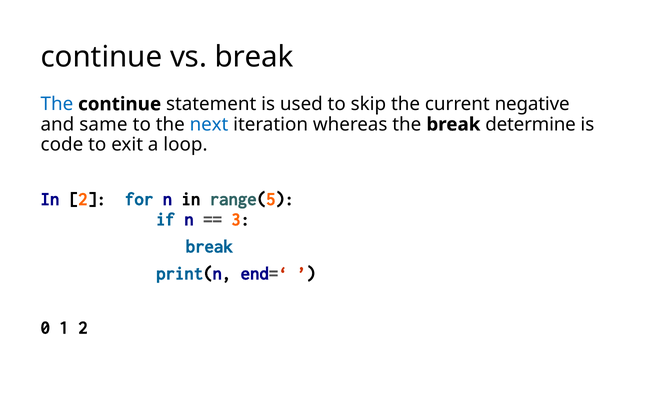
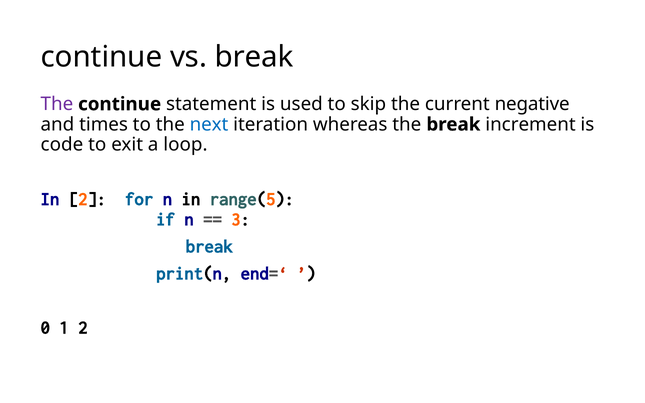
The at (57, 104) colour: blue -> purple
same: same -> times
determine: determine -> increment
